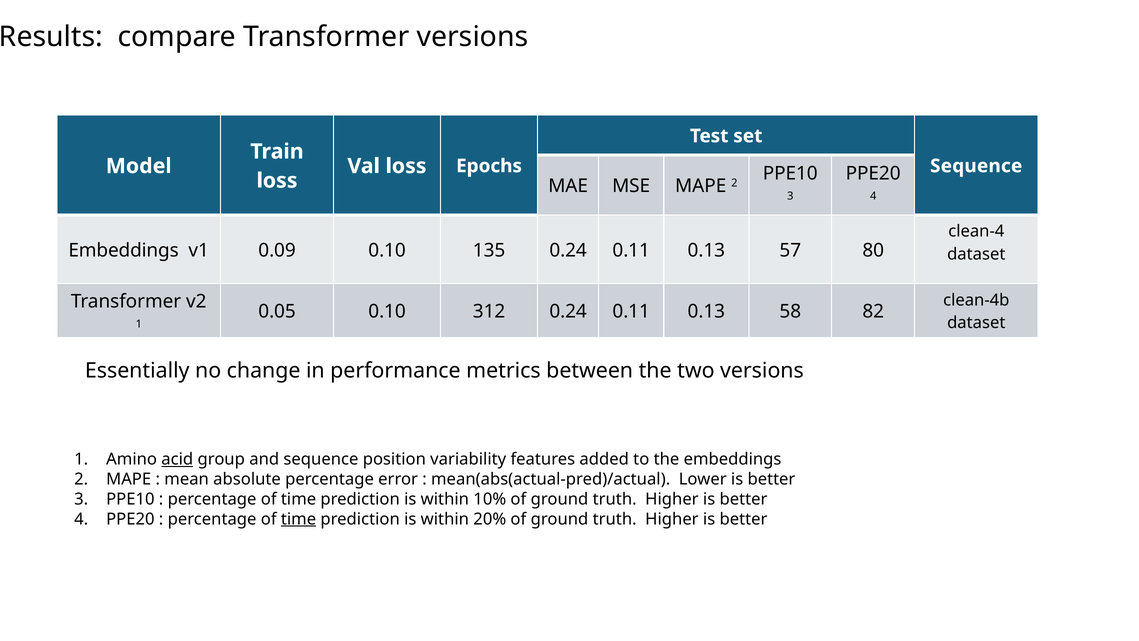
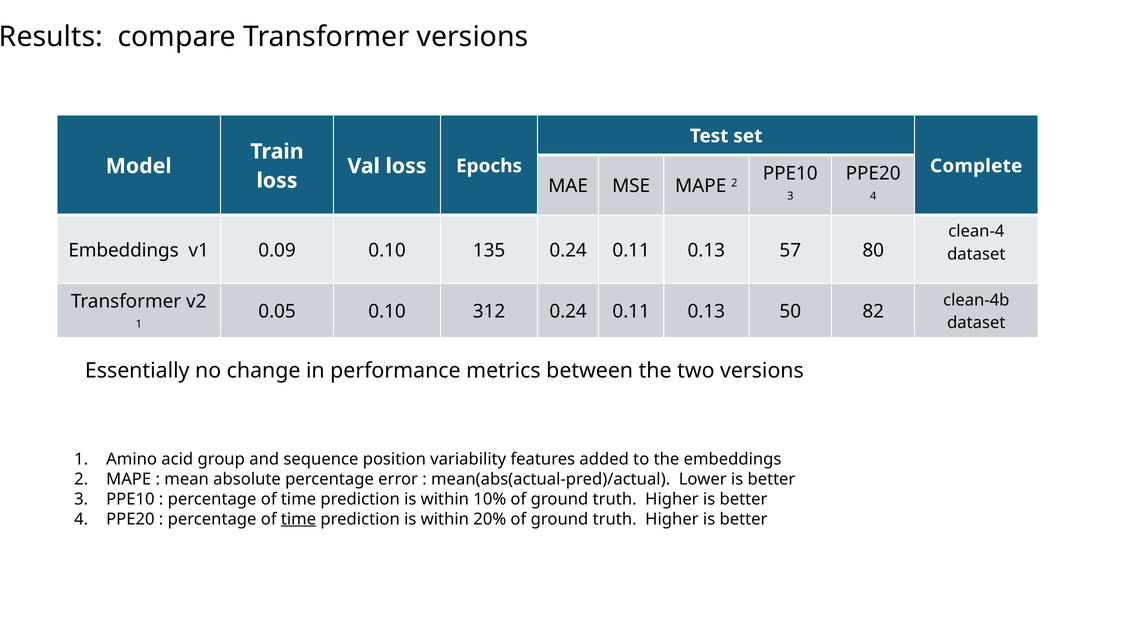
Sequence at (976, 166): Sequence -> Complete
58: 58 -> 50
acid underline: present -> none
